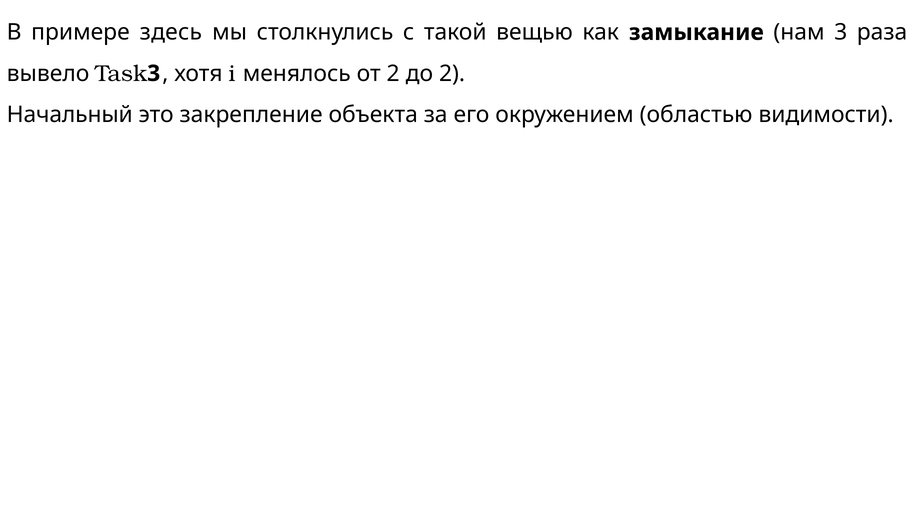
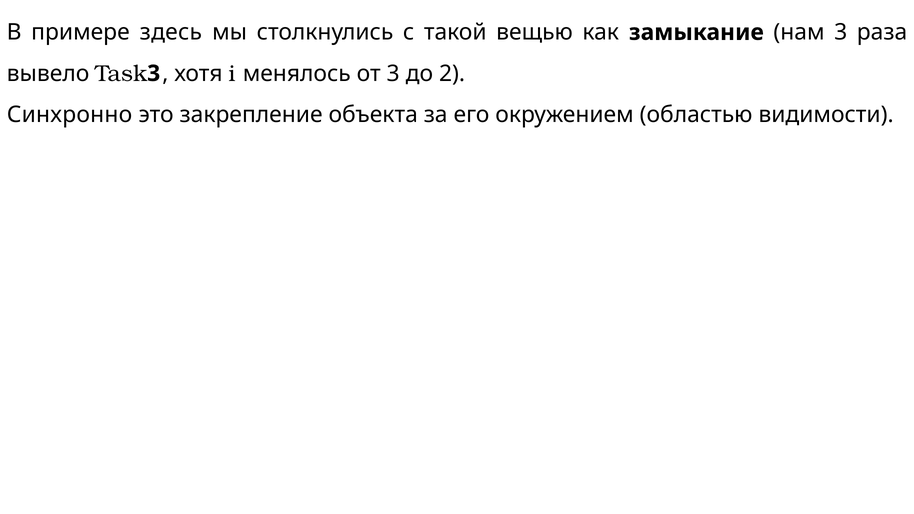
от 2: 2 -> 3
Начальный: Начальный -> Синхронно
